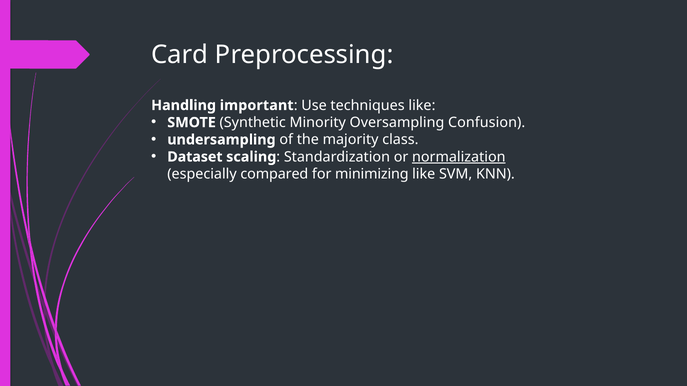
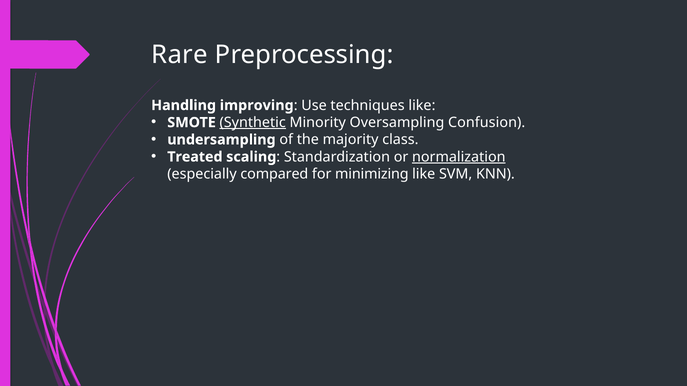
Card: Card -> Rare
important: important -> improving
Synthetic underline: none -> present
Dataset: Dataset -> Treated
